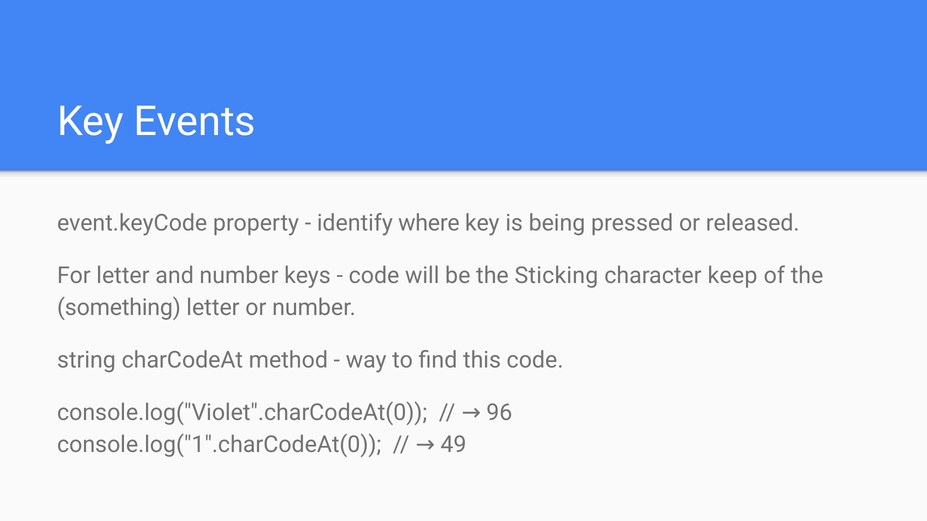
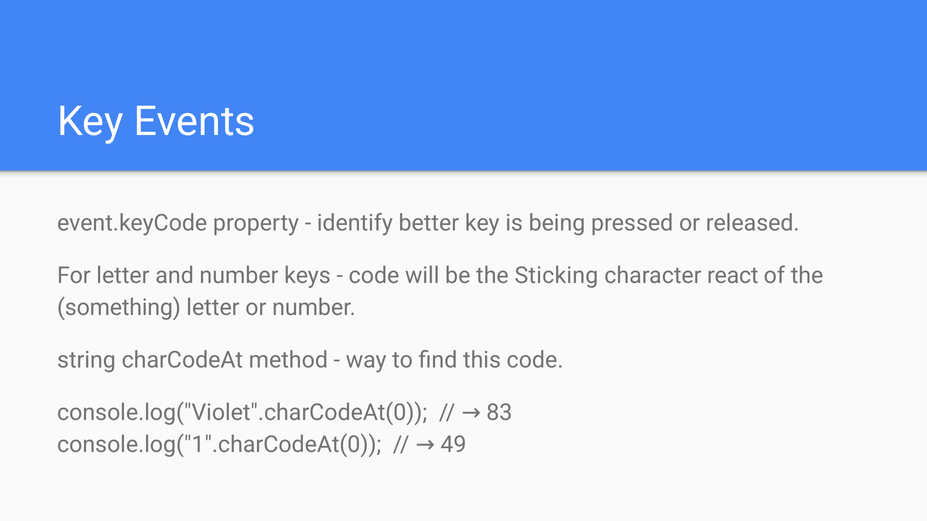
where: where -> better
keep: keep -> react
96: 96 -> 83
